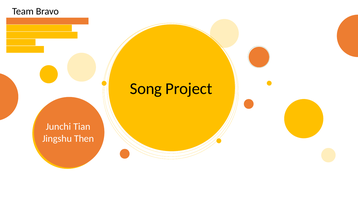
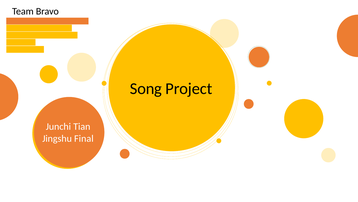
Then: Then -> Final
